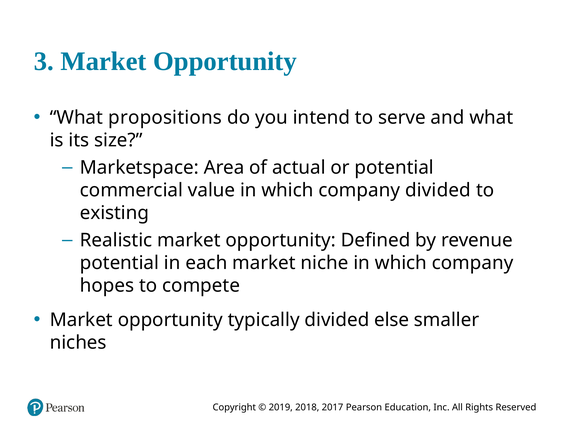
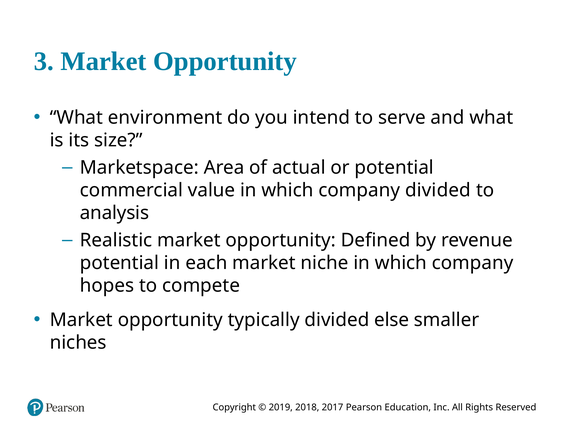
propositions: propositions -> environment
existing: existing -> analysis
